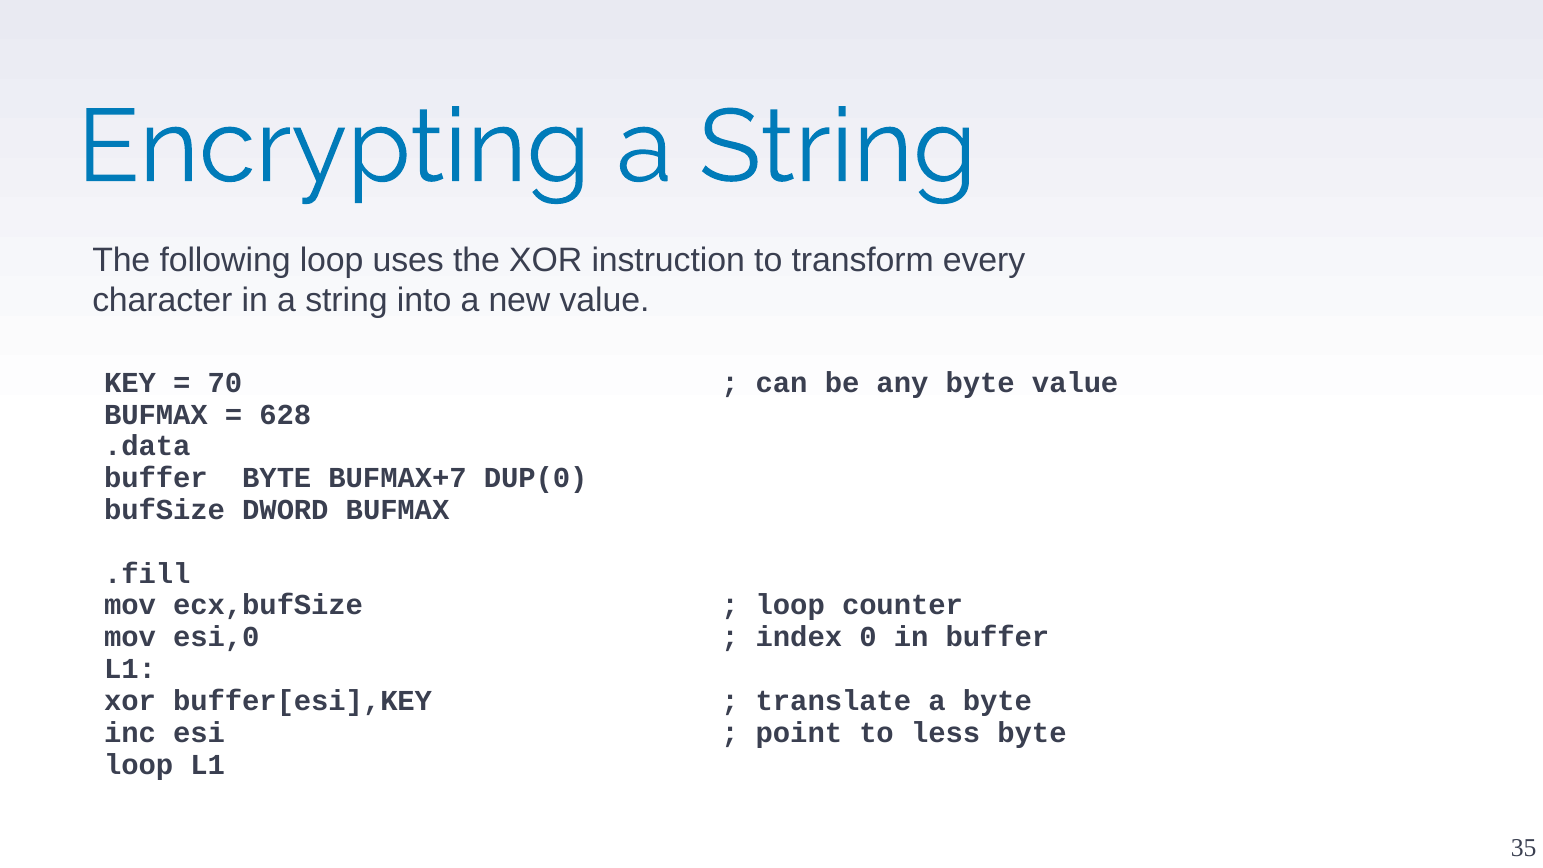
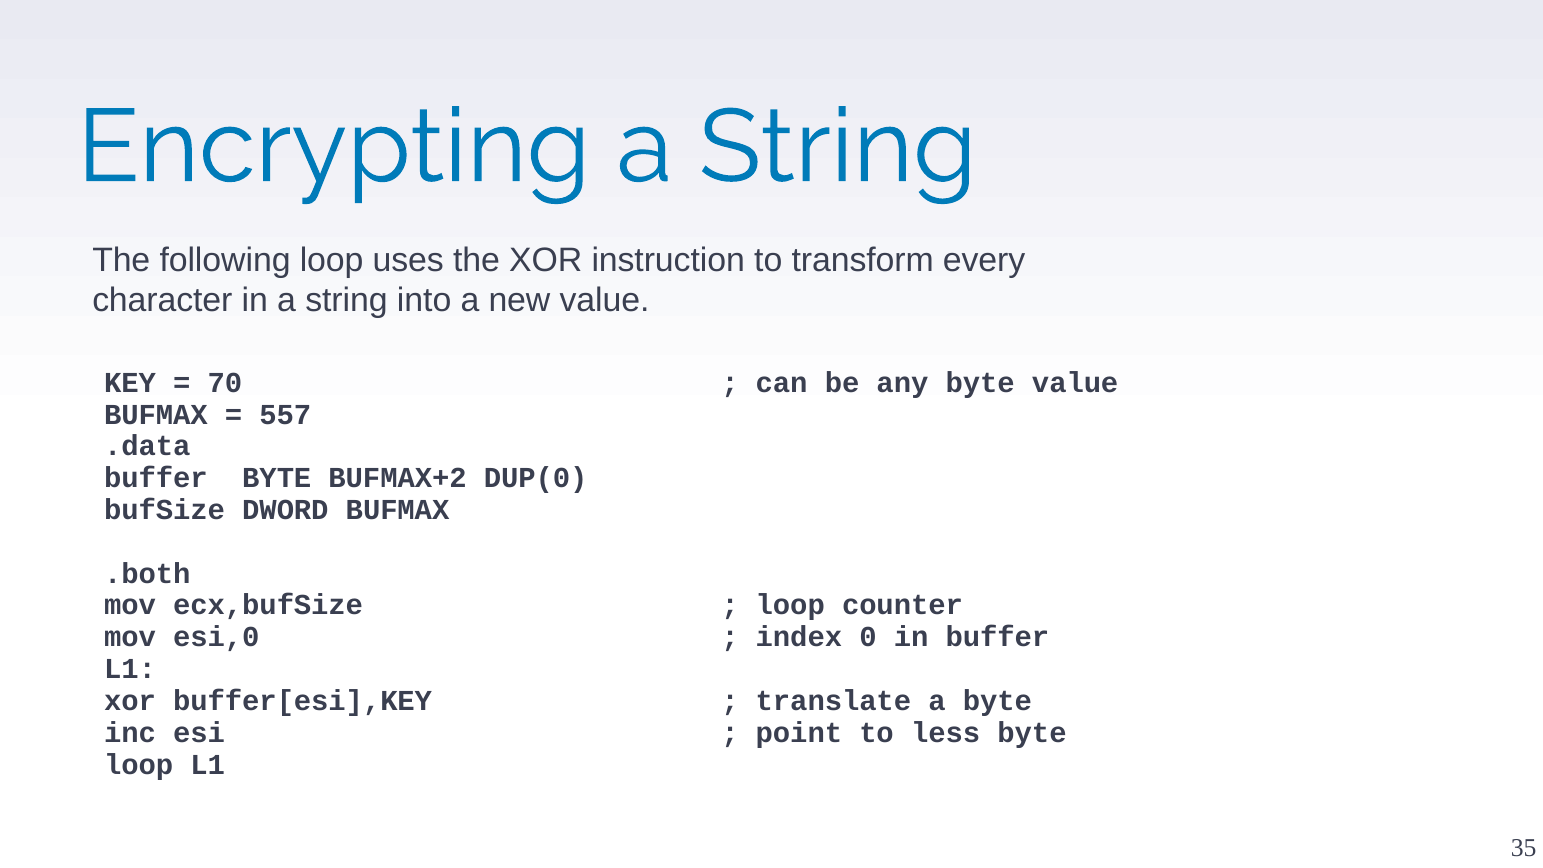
628: 628 -> 557
BUFMAX+7: BUFMAX+7 -> BUFMAX+2
.fill: .fill -> .both
